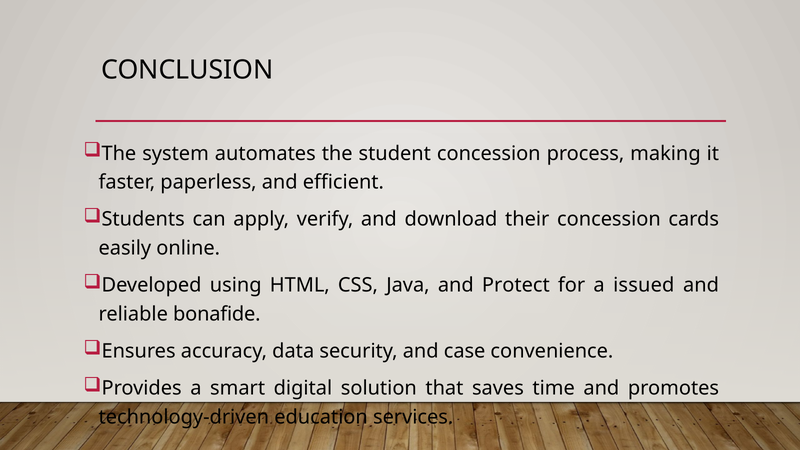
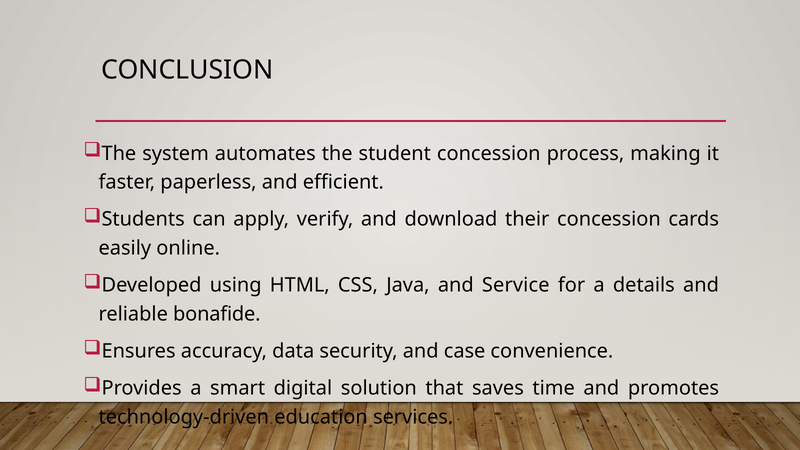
Protect: Protect -> Service
issued: issued -> details
